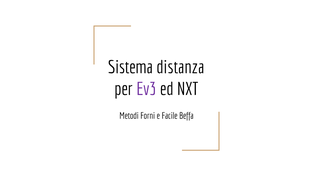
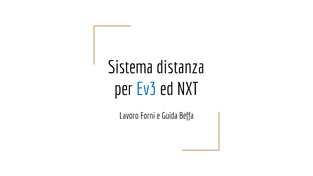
Ev3 colour: purple -> blue
Metodi: Metodi -> Lavoro
Facile: Facile -> Guida
